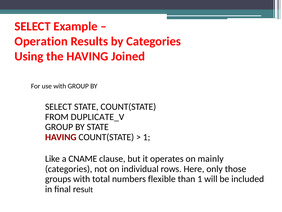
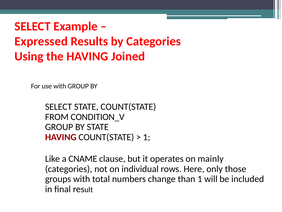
Operation: Operation -> Expressed
DUPLICATE_V: DUPLICATE_V -> CONDITION_V
flexible: flexible -> change
